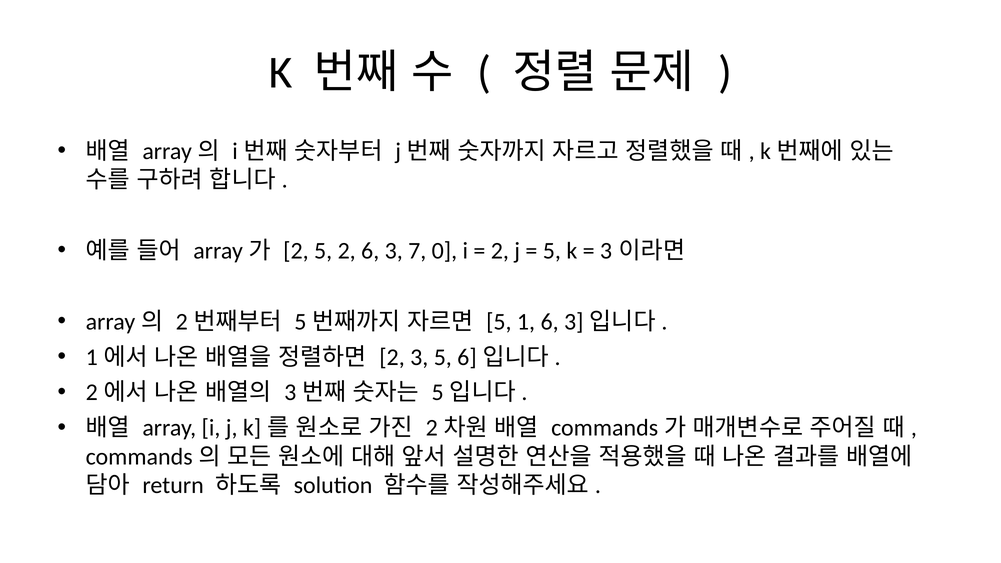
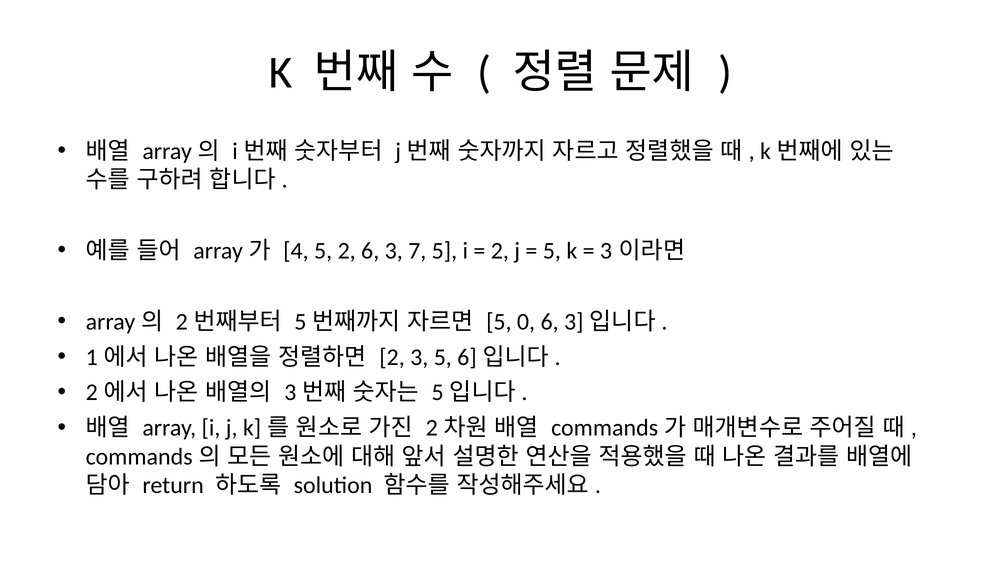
2 at (296, 251): 2 -> 4
7 0: 0 -> 5
1: 1 -> 0
